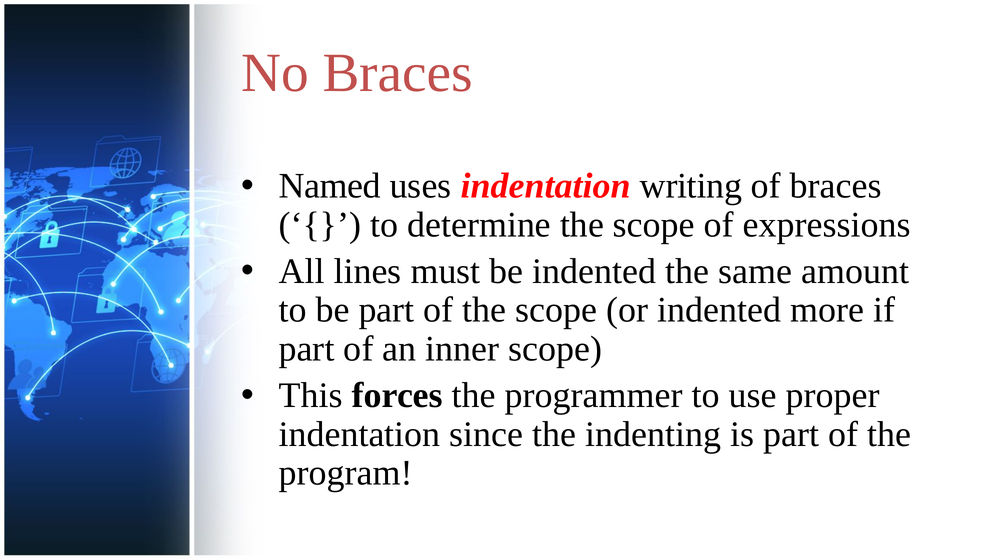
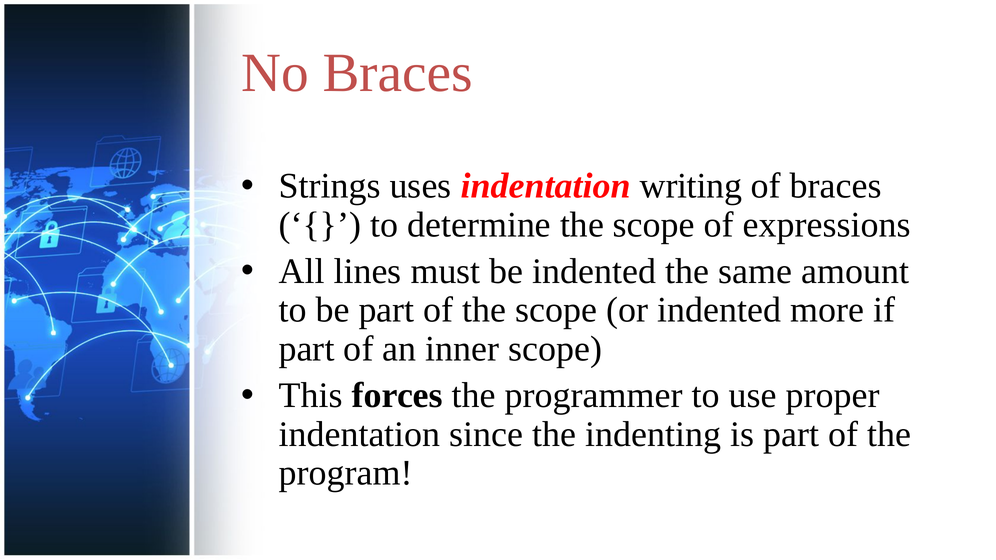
Named: Named -> Strings
